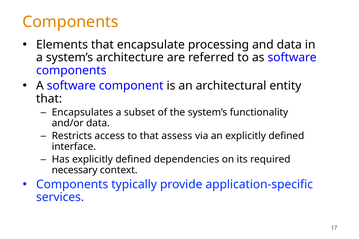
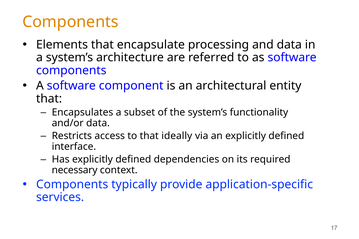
assess: assess -> ideally
